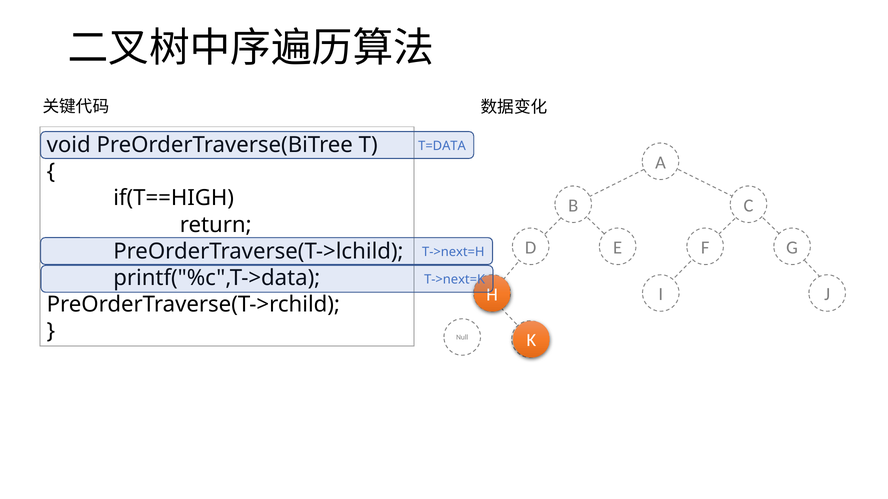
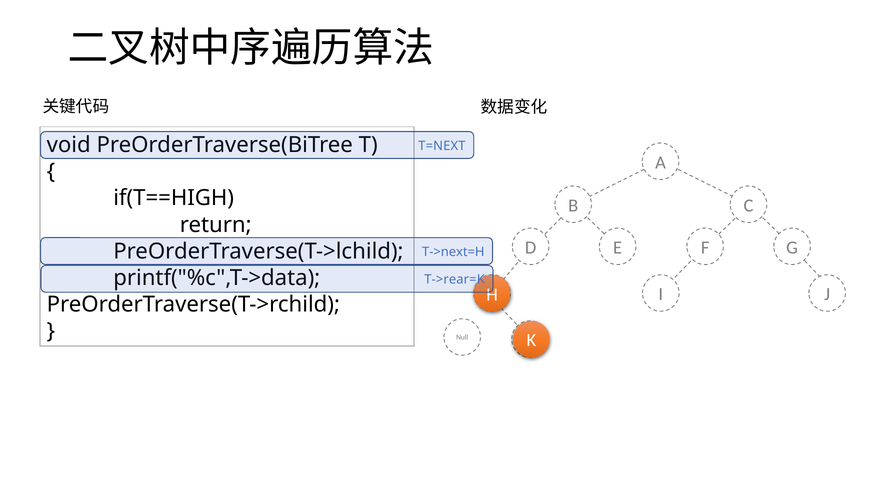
T=DATA: T=DATA -> T=NEXT
T->next=K: T->next=K -> T->rear=K
